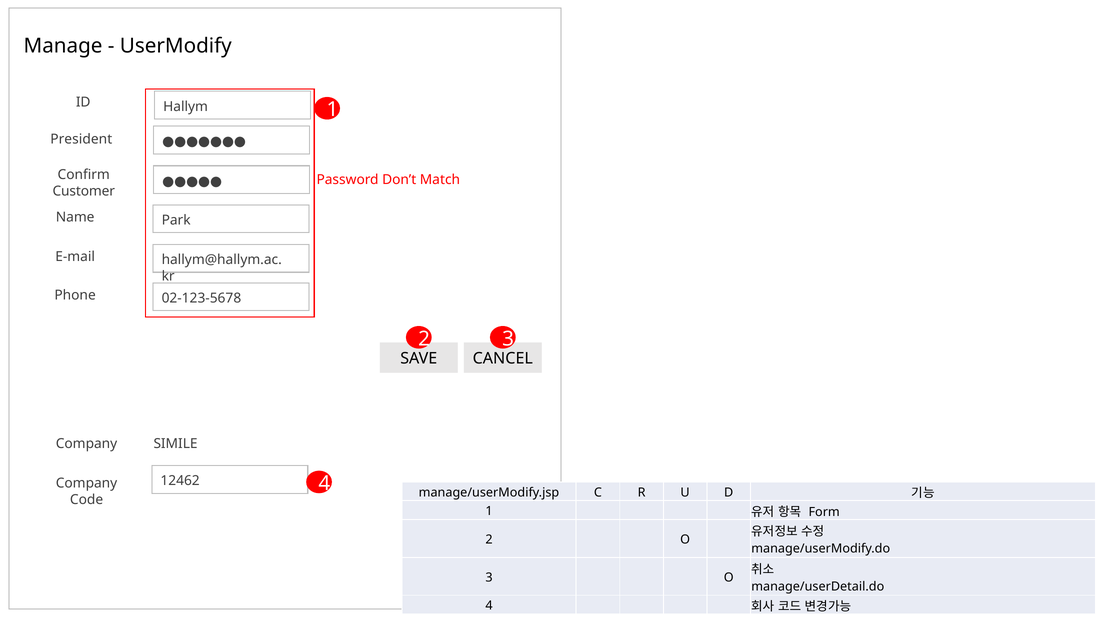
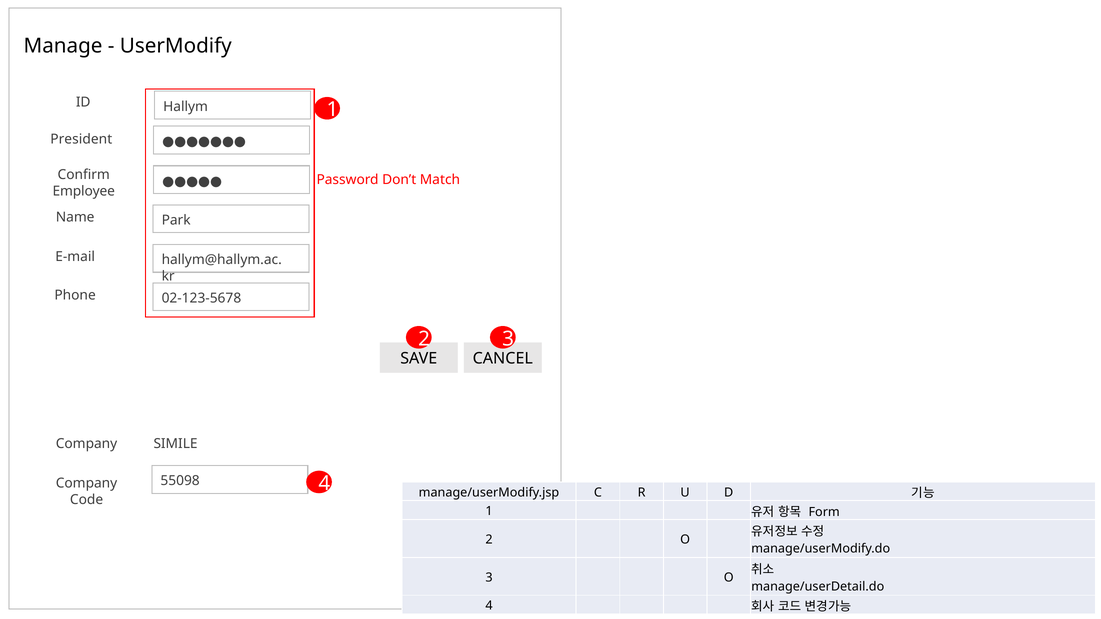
Customer: Customer -> Employee
12462: 12462 -> 55098
